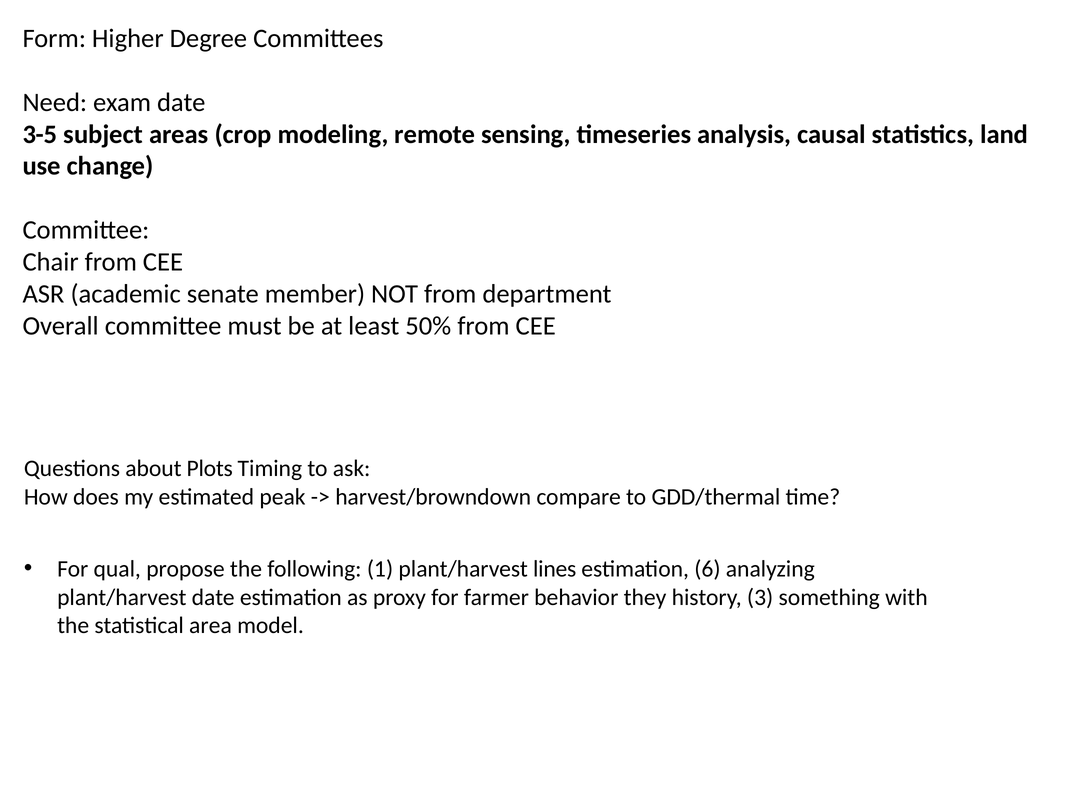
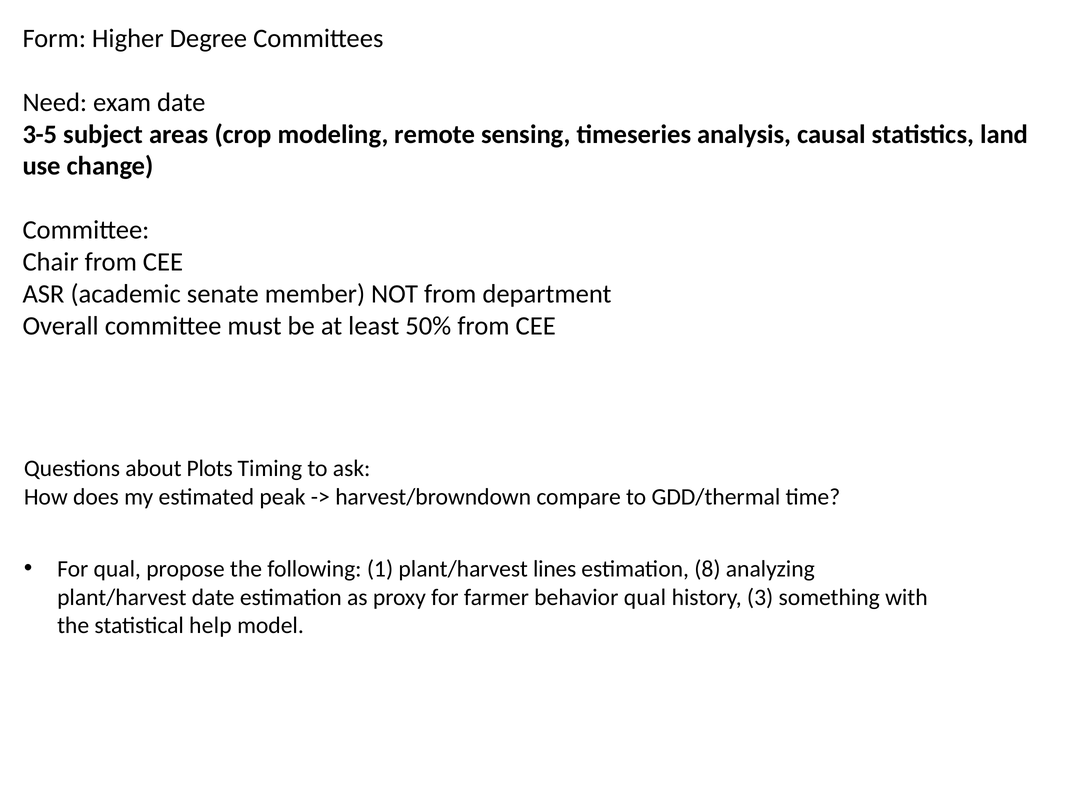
6: 6 -> 8
behavior they: they -> qual
area: area -> help
